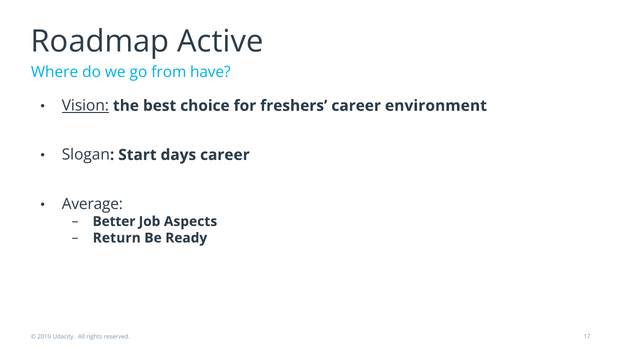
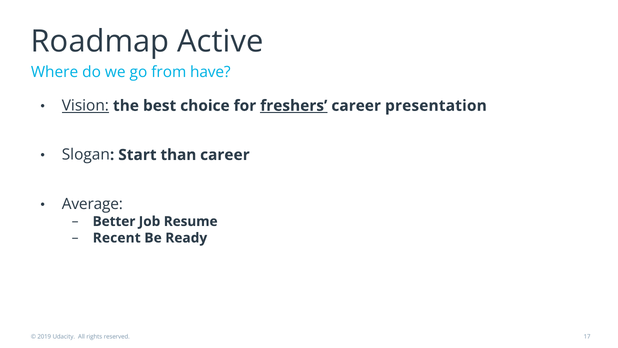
freshers underline: none -> present
environment: environment -> presentation
days: days -> than
Aspects: Aspects -> Resume
Return: Return -> Recent
